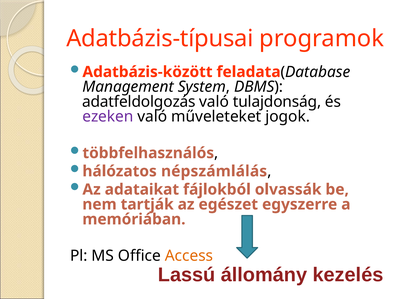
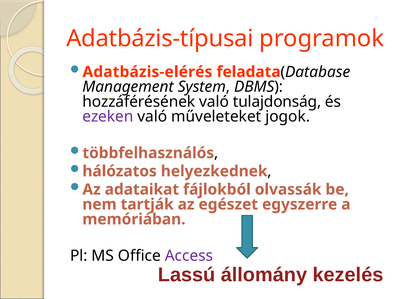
Adatbázis-között: Adatbázis-között -> Adatbázis-elérés
adatfeldolgozás: adatfeldolgozás -> hozzáférésének
népszámlálás: népszámlálás -> helyezkednek
Access colour: orange -> purple
